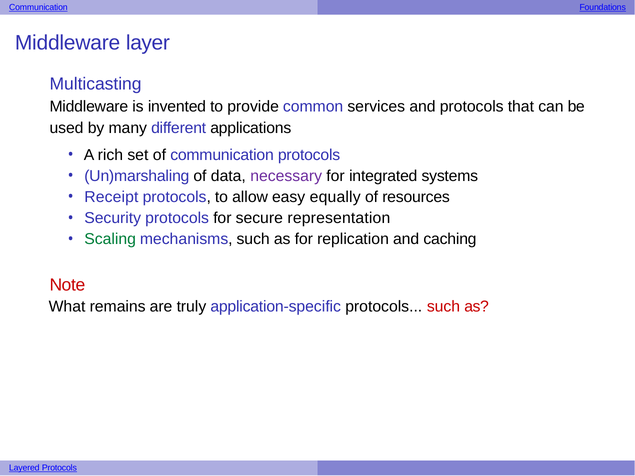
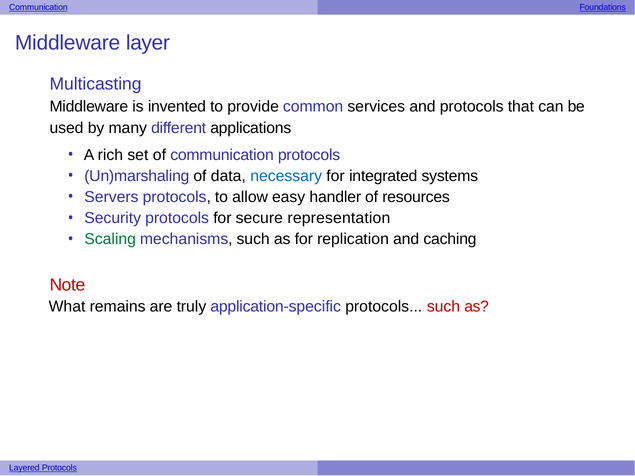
necessary colour: purple -> blue
Receipt: Receipt -> Servers
equally: equally -> handler
